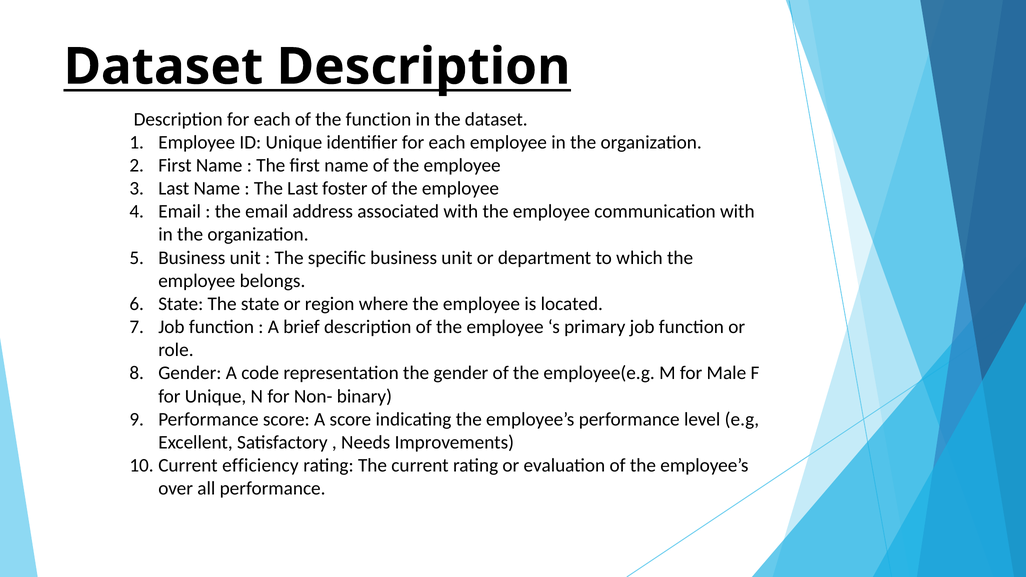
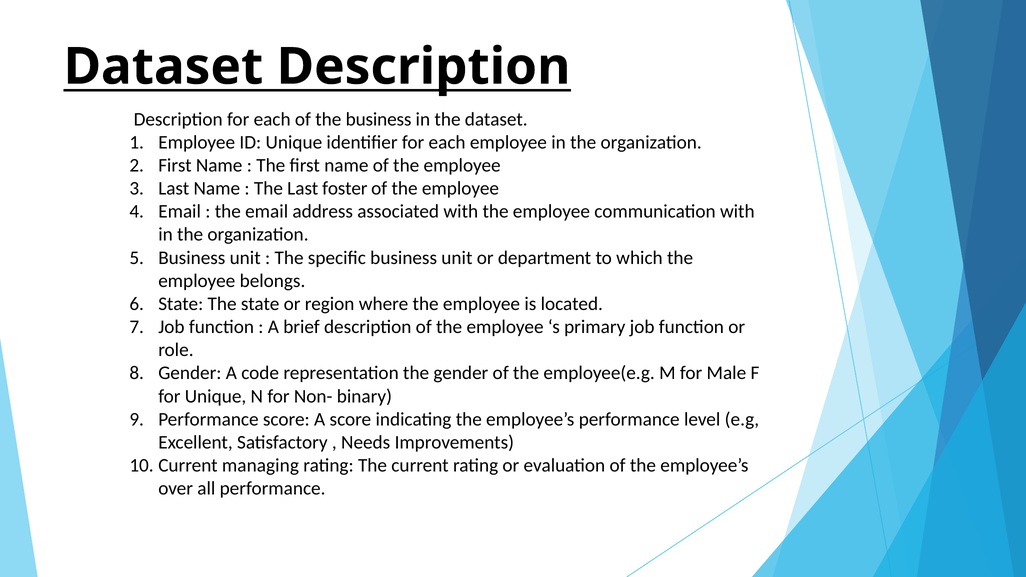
the function: function -> business
efficiency: efficiency -> managing
